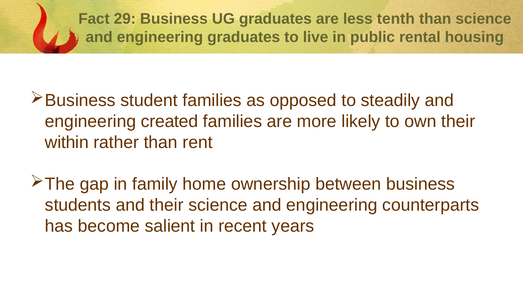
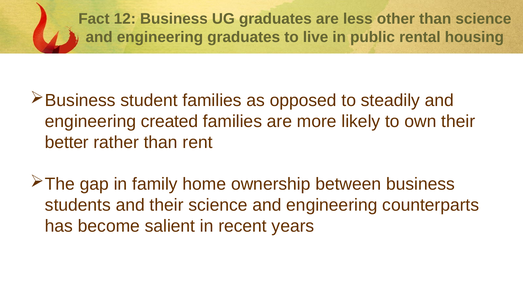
29: 29 -> 12
tenth: tenth -> other
within: within -> better
